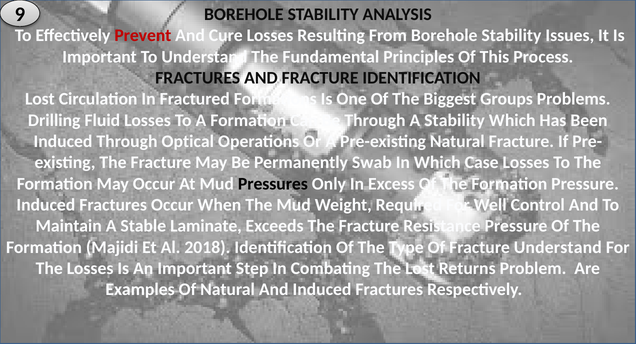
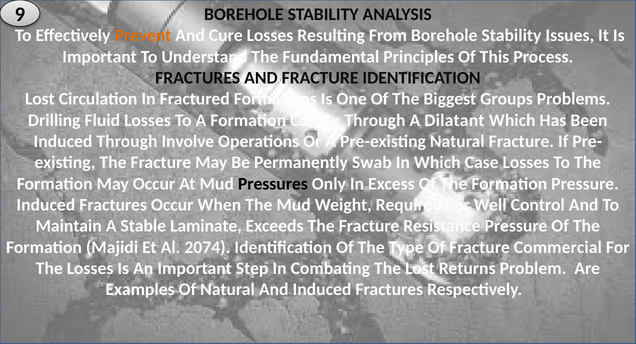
Prevent colour: red -> orange
A Stability: Stability -> Dilatant
Optical: Optical -> Involve
2018: 2018 -> 2074
Fracture Understand: Understand -> Commercial
